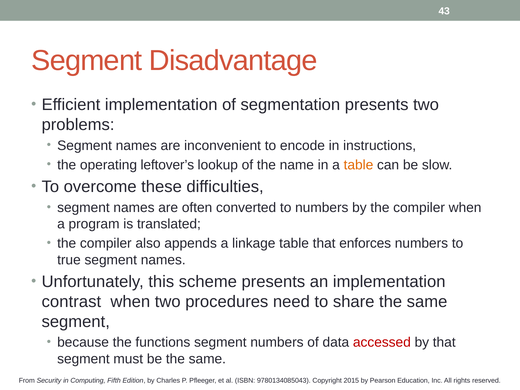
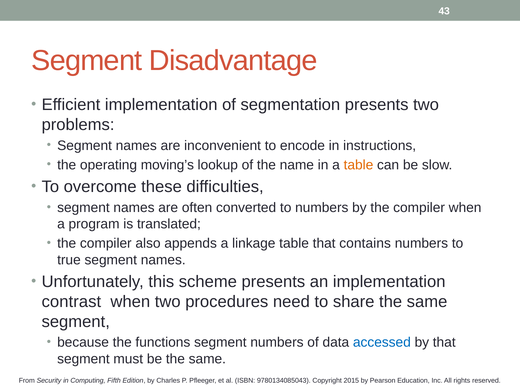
leftover’s: leftover’s -> moving’s
enforces: enforces -> contains
accessed colour: red -> blue
